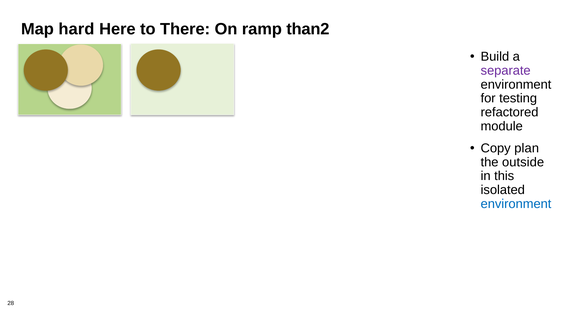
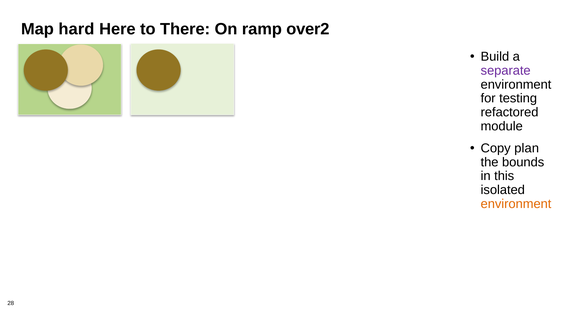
than2: than2 -> over2
outside: outside -> bounds
environment at (516, 204) colour: blue -> orange
